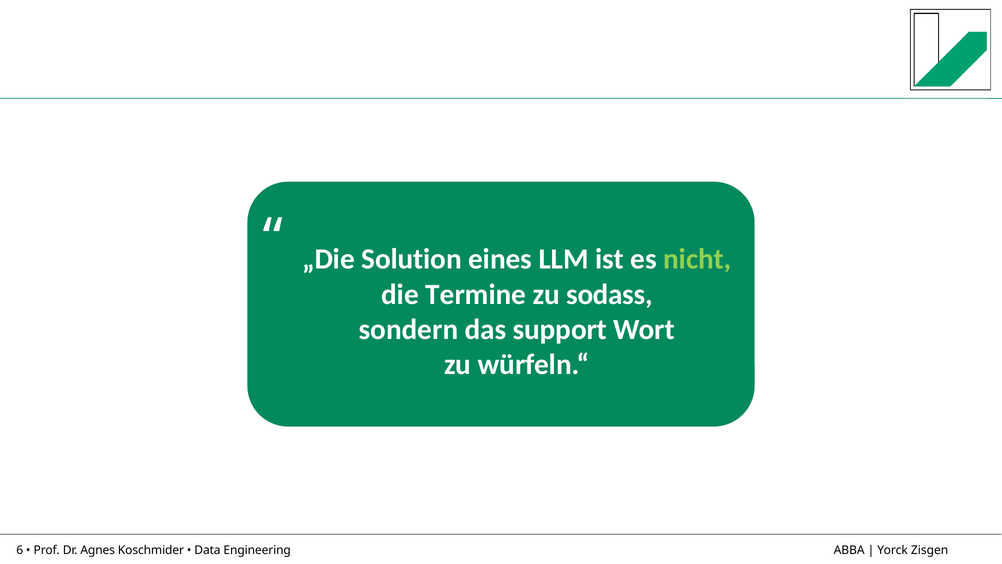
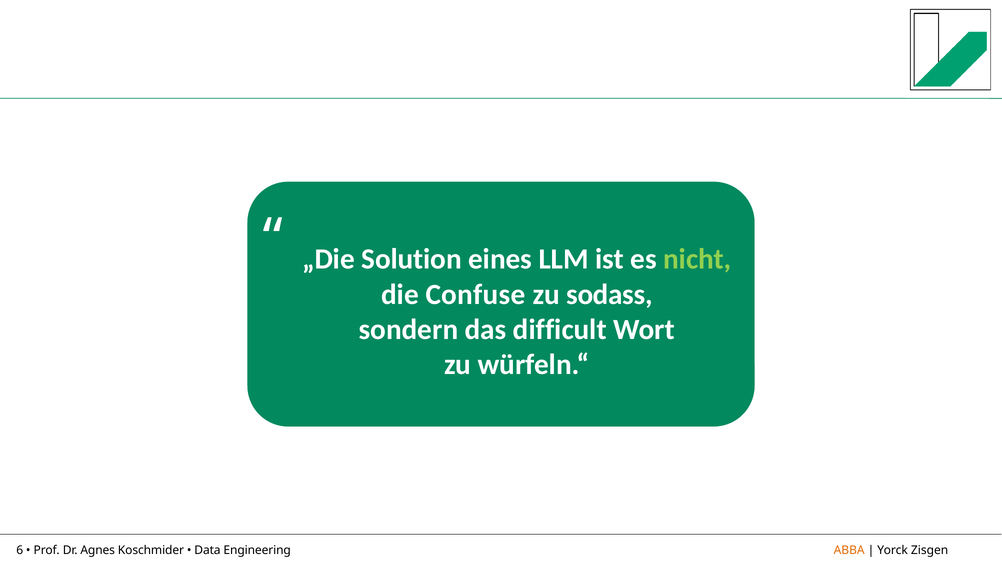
Termine: Termine -> Confuse
support: support -> difficult
ABBA colour: black -> orange
